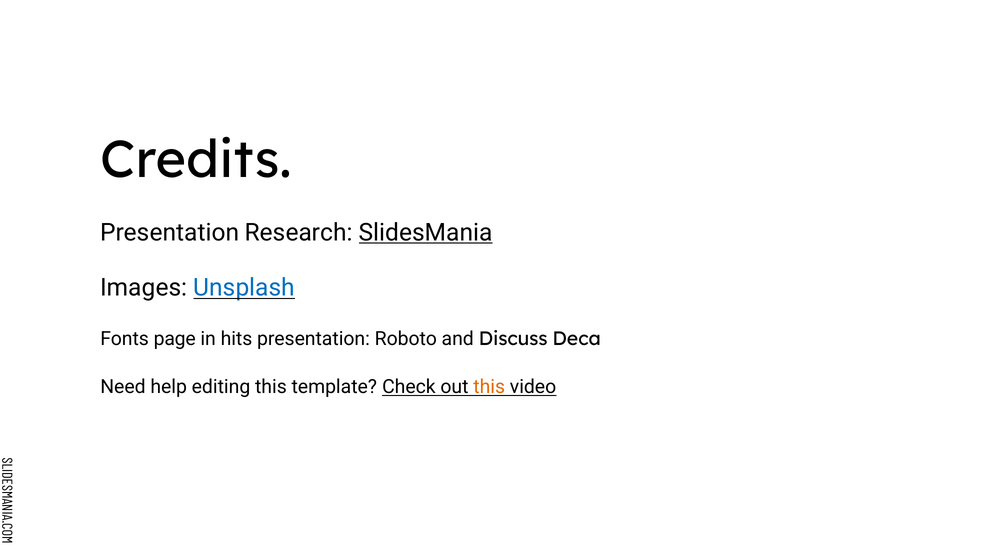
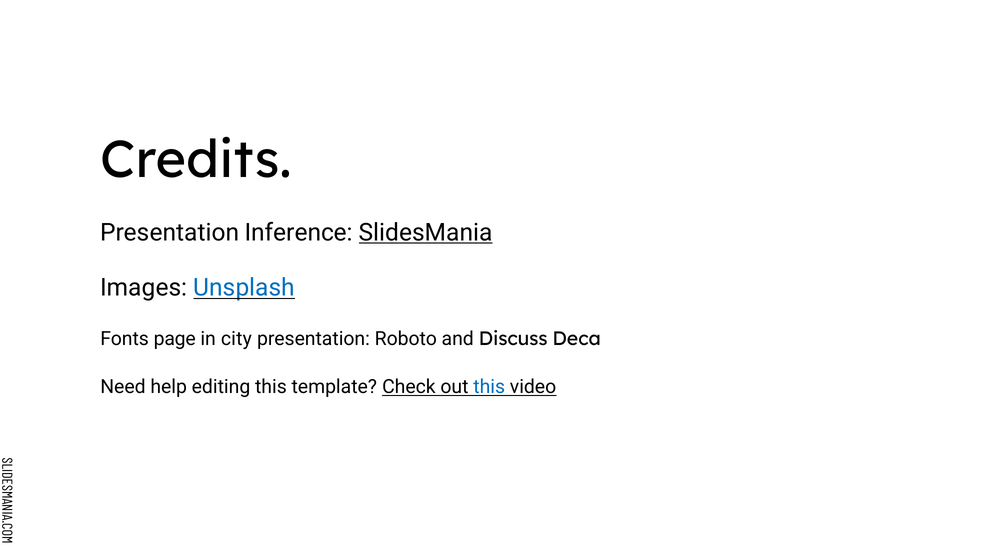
Research: Research -> Inference
hits: hits -> city
this at (489, 387) colour: orange -> blue
